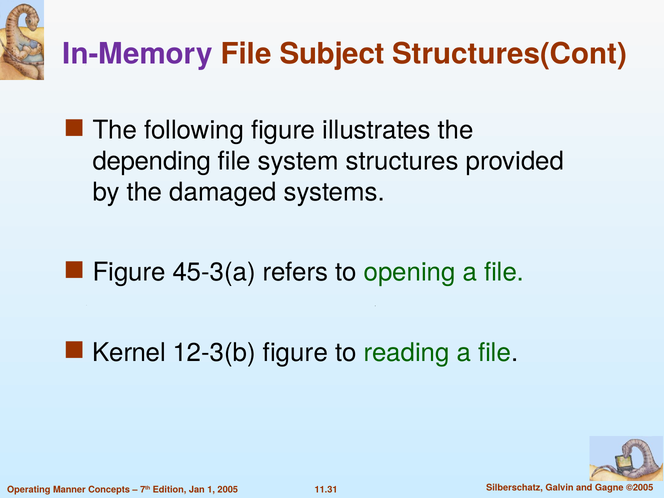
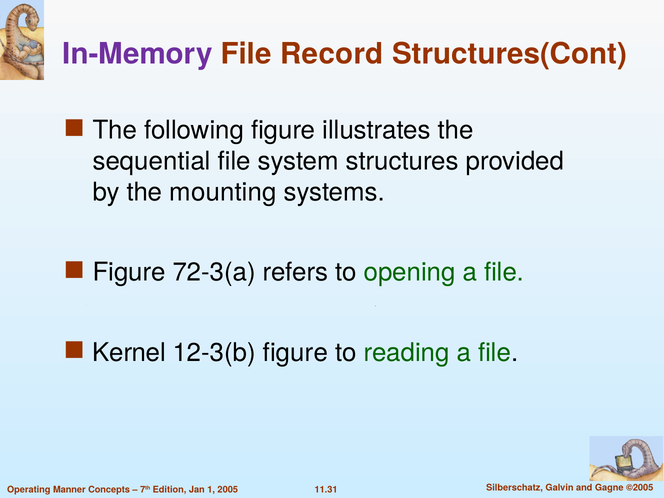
Subject: Subject -> Record
depending: depending -> sequential
damaged: damaged -> mounting
45-3(a: 45-3(a -> 72-3(a
